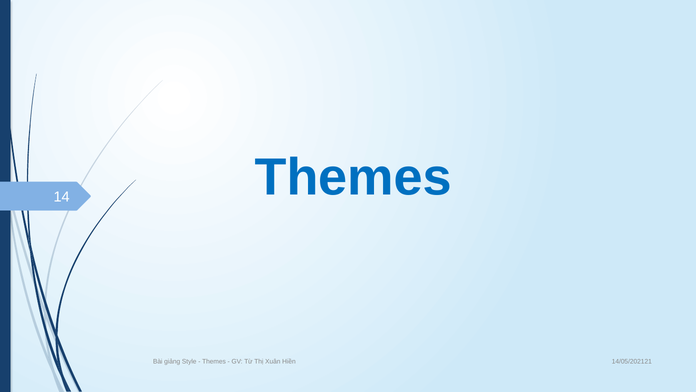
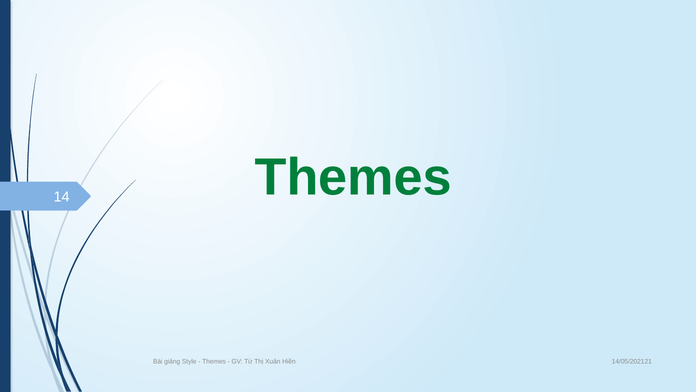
Themes at (353, 177) colour: blue -> green
